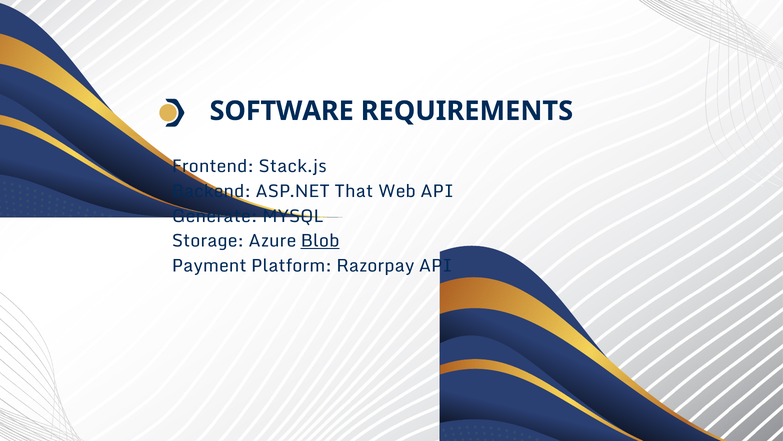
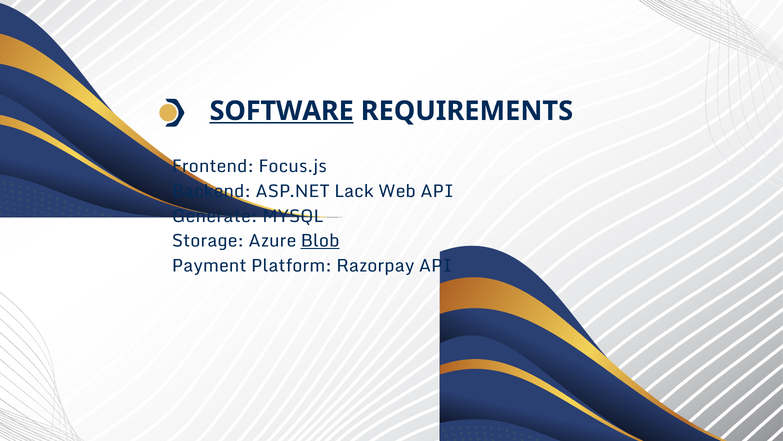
SOFTWARE underline: none -> present
Stack.js: Stack.js -> Focus.js
That: That -> Lack
